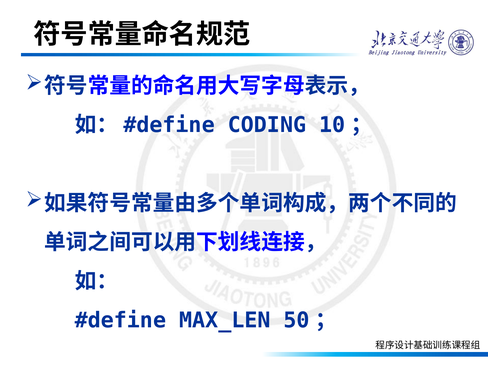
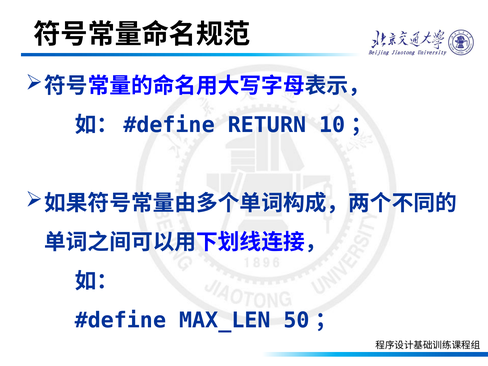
CODING: CODING -> RETURN
